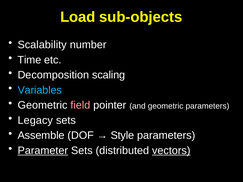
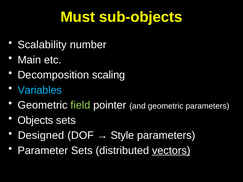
Load: Load -> Must
Time: Time -> Main
field colour: pink -> light green
Legacy: Legacy -> Objects
Assemble: Assemble -> Designed
Parameter underline: present -> none
